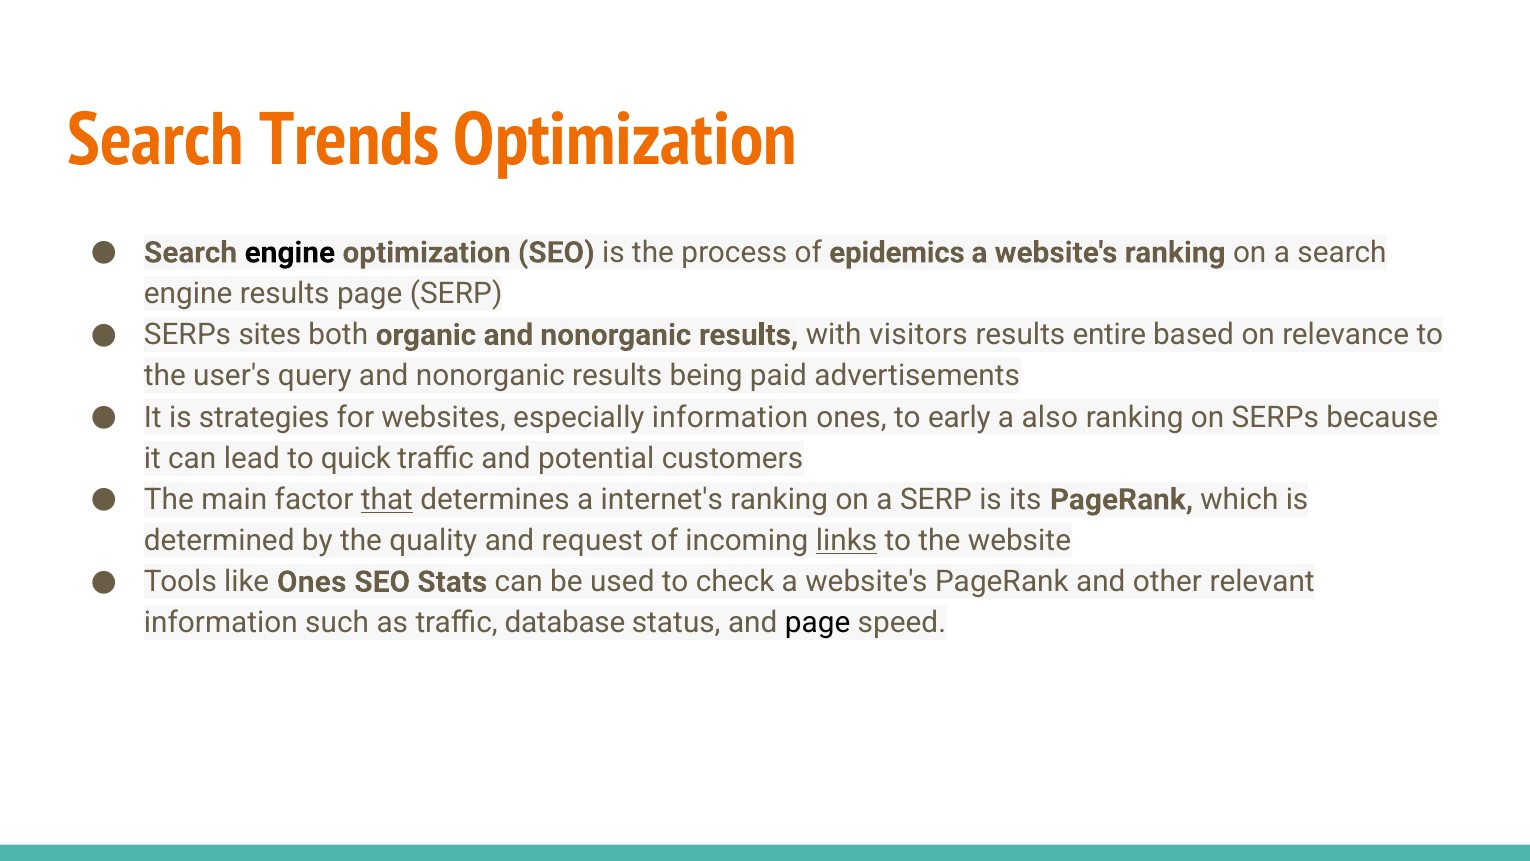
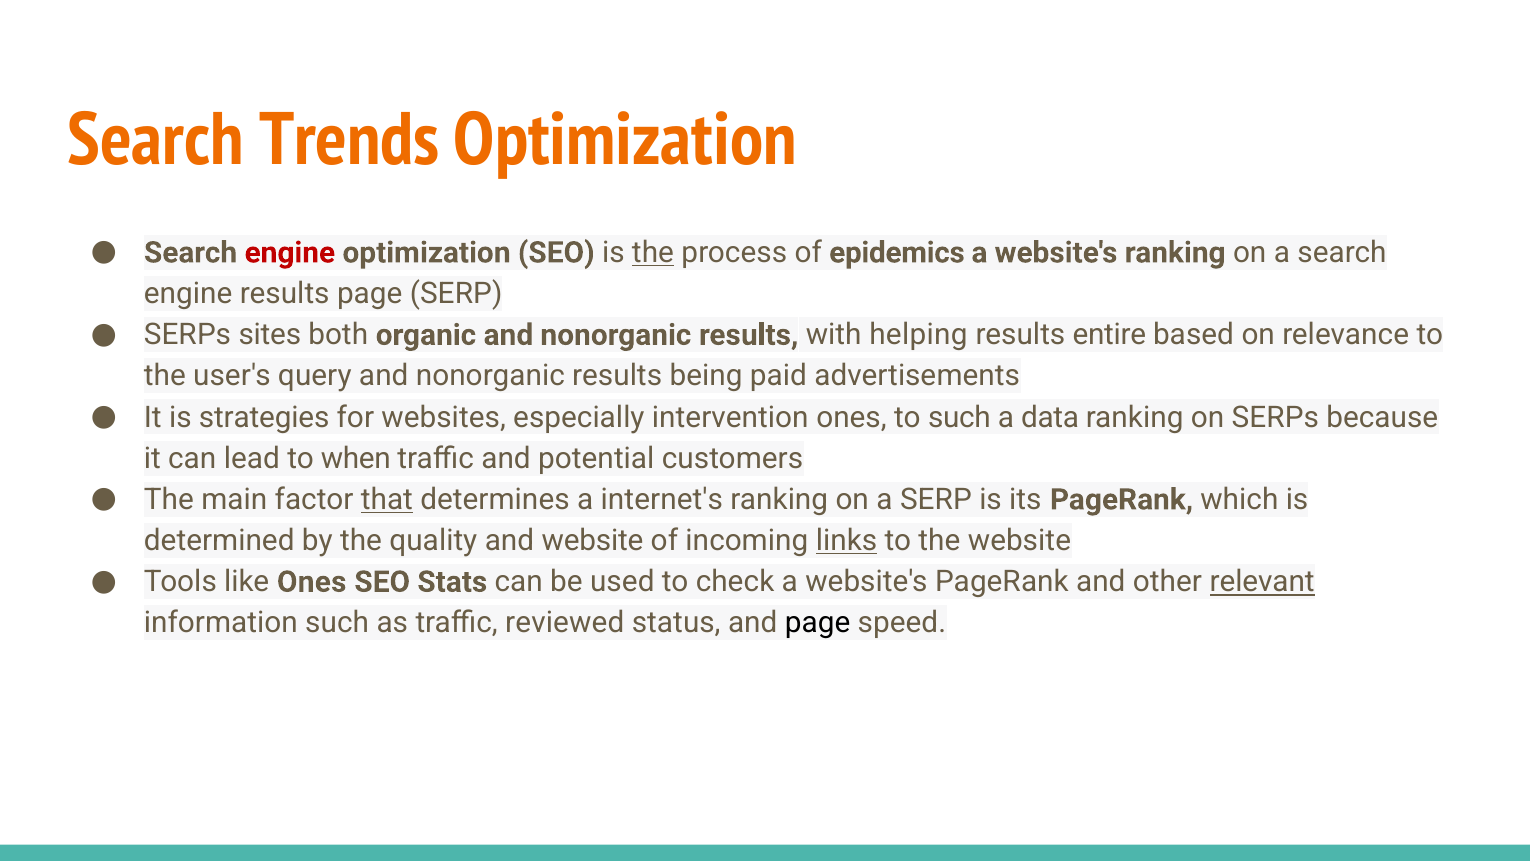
engine at (290, 253) colour: black -> red
the at (653, 253) underline: none -> present
visitors: visitors -> helping
especially information: information -> intervention
to early: early -> such
also: also -> data
quick: quick -> when
and request: request -> website
relevant underline: none -> present
database: database -> reviewed
